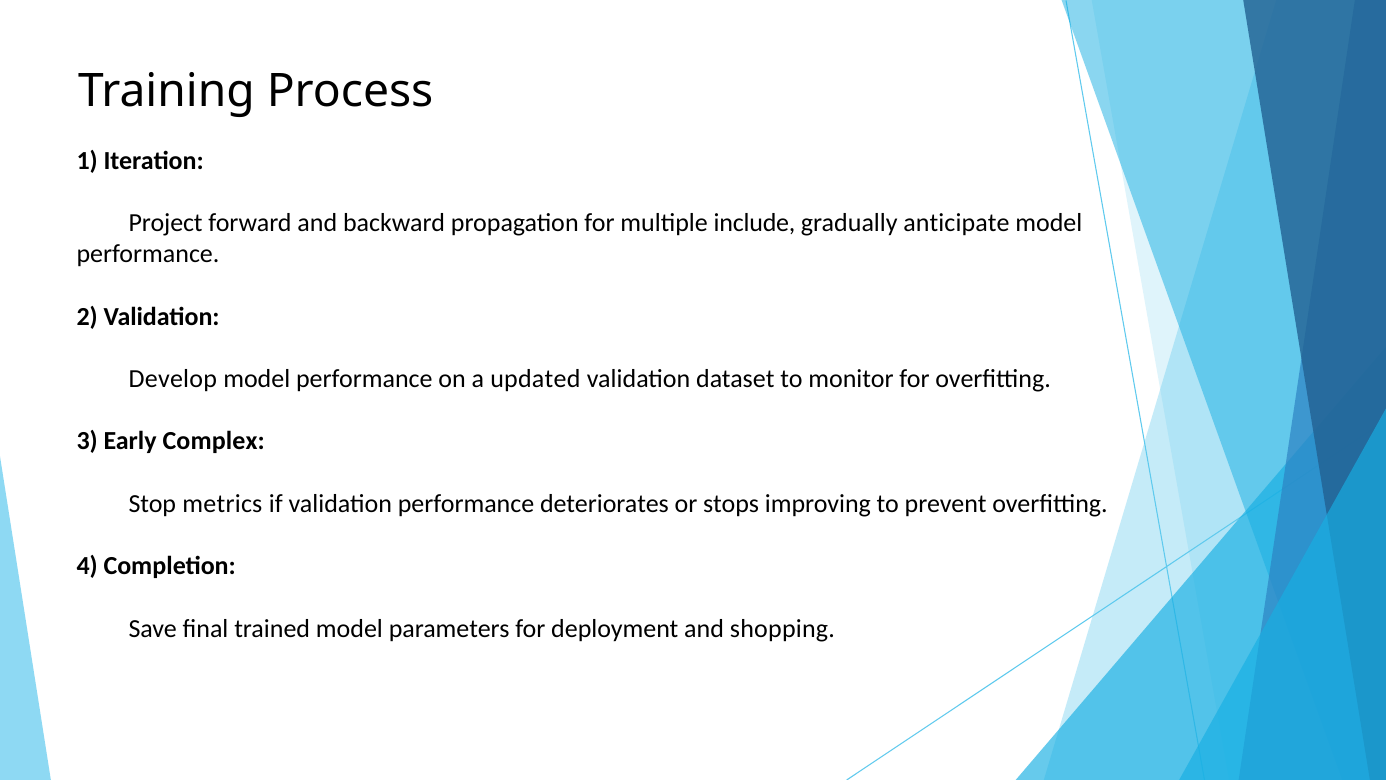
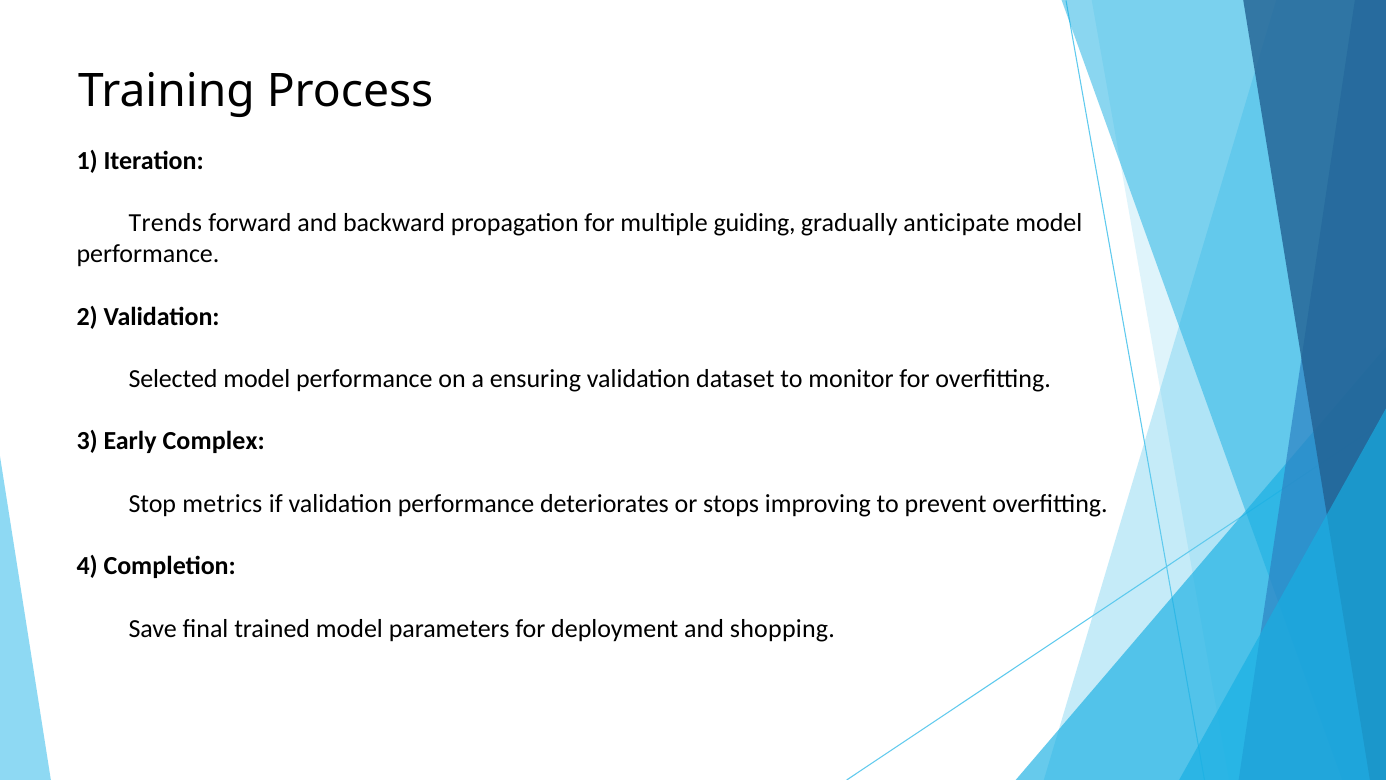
Project: Project -> Trends
include: include -> guiding
Develop: Develop -> Selected
updated: updated -> ensuring
